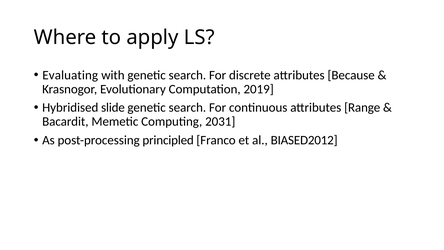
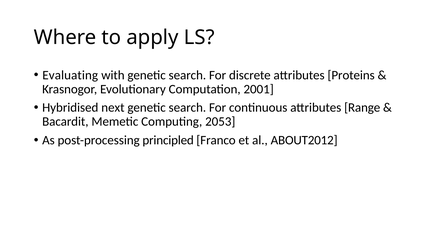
Because: Because -> Proteins
2019: 2019 -> 2001
slide: slide -> next
2031: 2031 -> 2053
BIASED2012: BIASED2012 -> ABOUT2012
